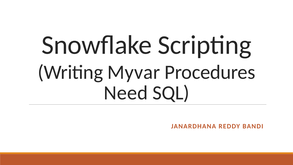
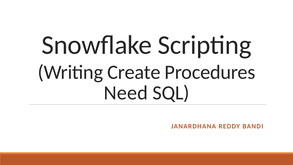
Myvar: Myvar -> Create
